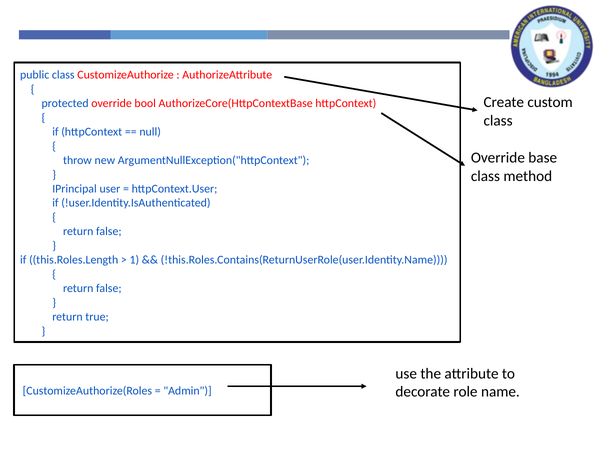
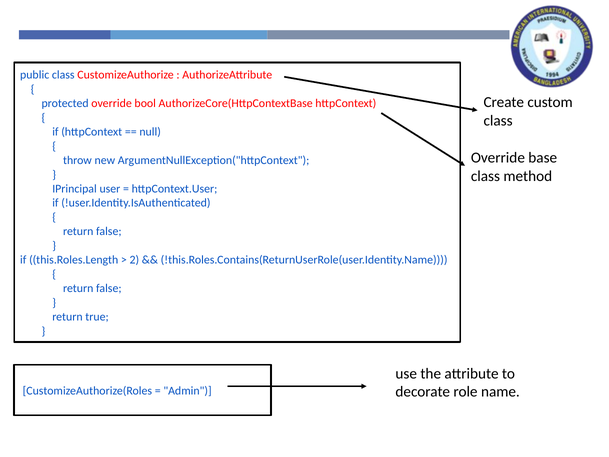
1: 1 -> 2
